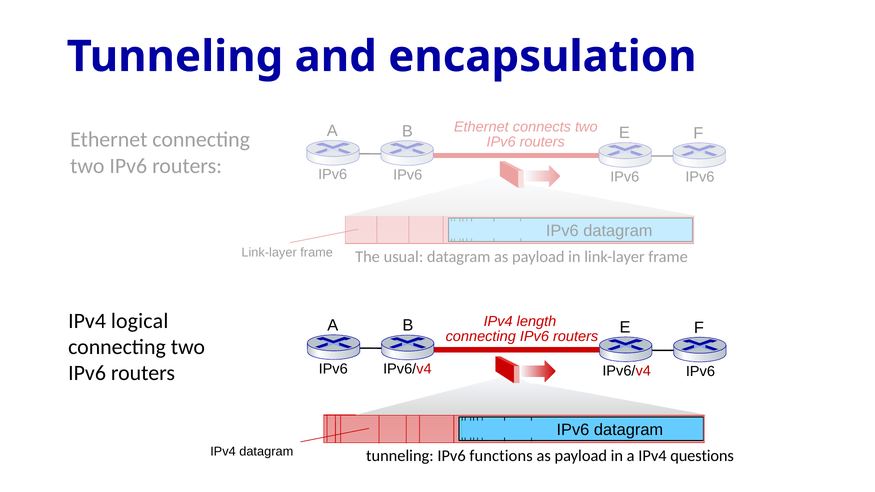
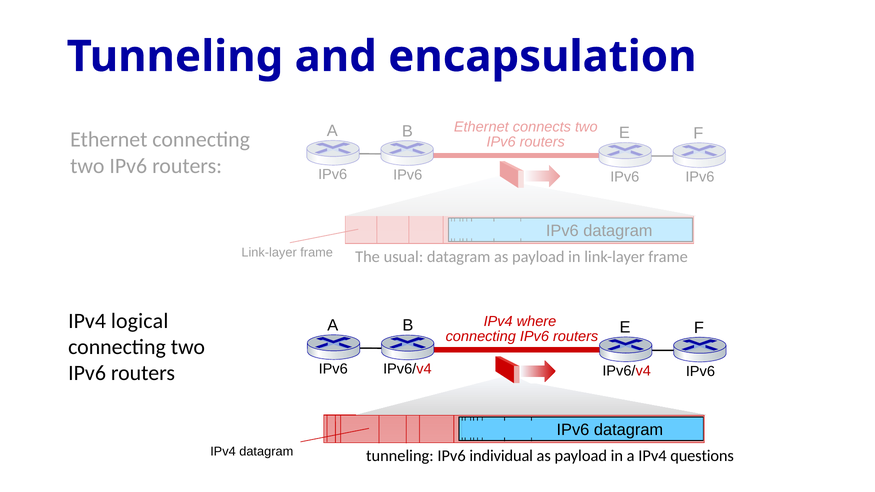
length: length -> where
functions: functions -> individual
